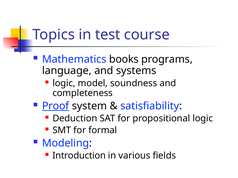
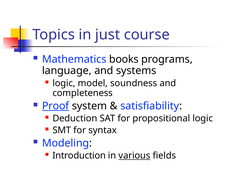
test: test -> just
formal: formal -> syntax
various underline: none -> present
